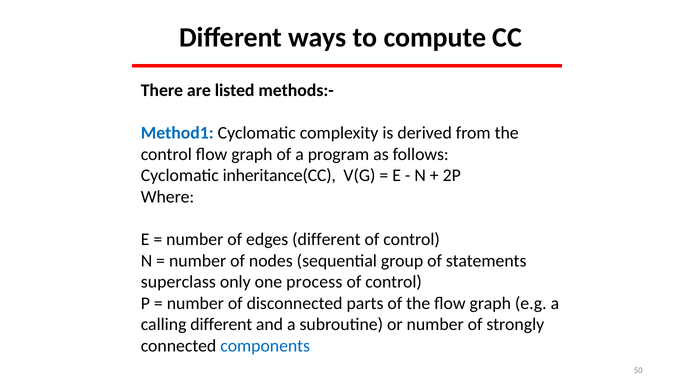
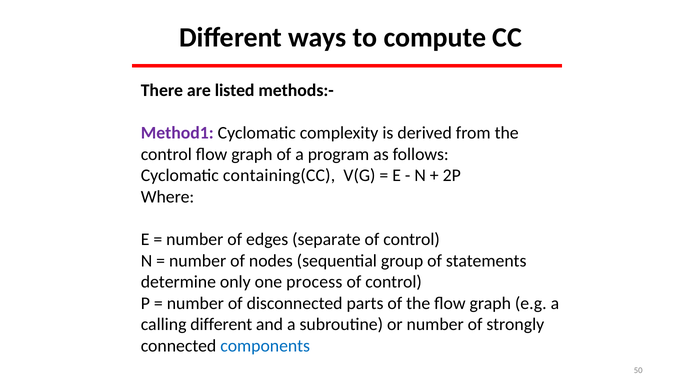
Method1 colour: blue -> purple
inheritance(CC: inheritance(CC -> containing(CC
edges different: different -> separate
superclass: superclass -> determine
